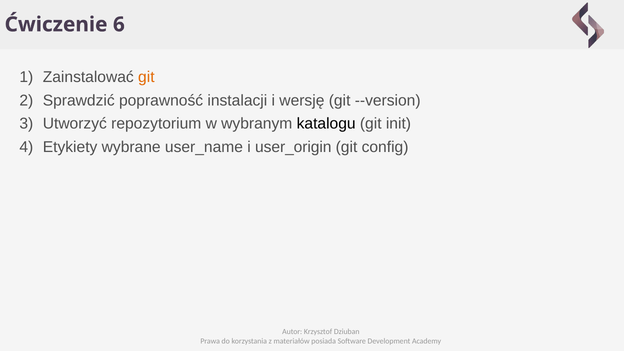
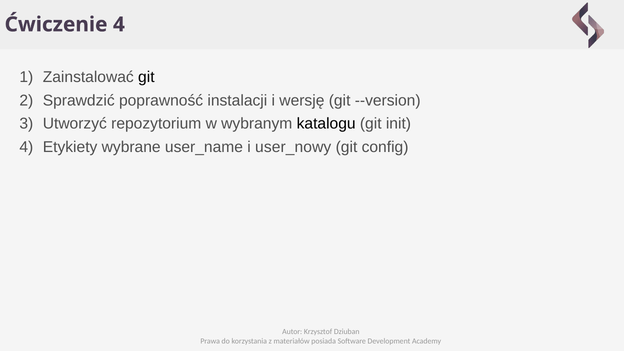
Ćwiczenie 6: 6 -> 4
git at (146, 77) colour: orange -> black
user_origin: user_origin -> user_nowy
